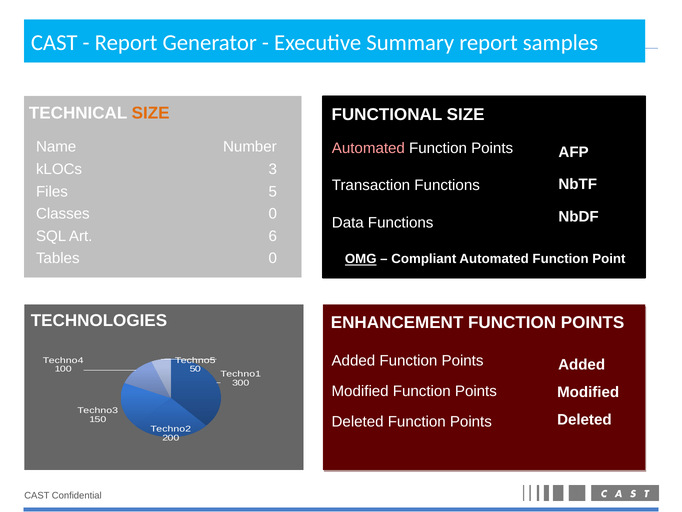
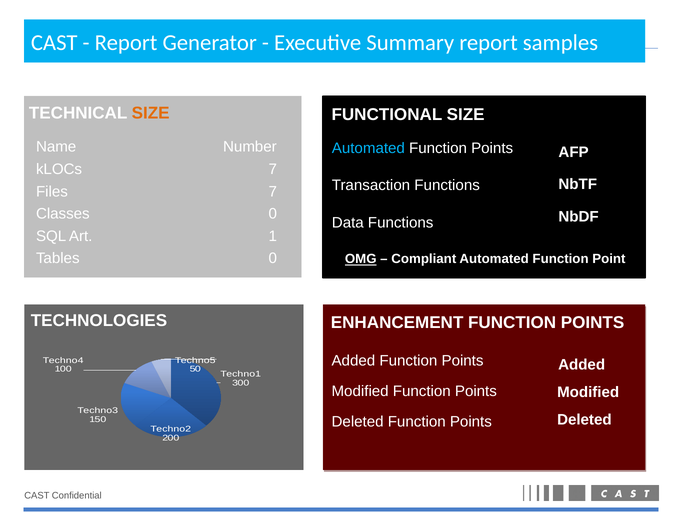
Automated at (368, 148) colour: pink -> light blue
kLOCs 3: 3 -> 7
Files 5: 5 -> 7
6: 6 -> 1
